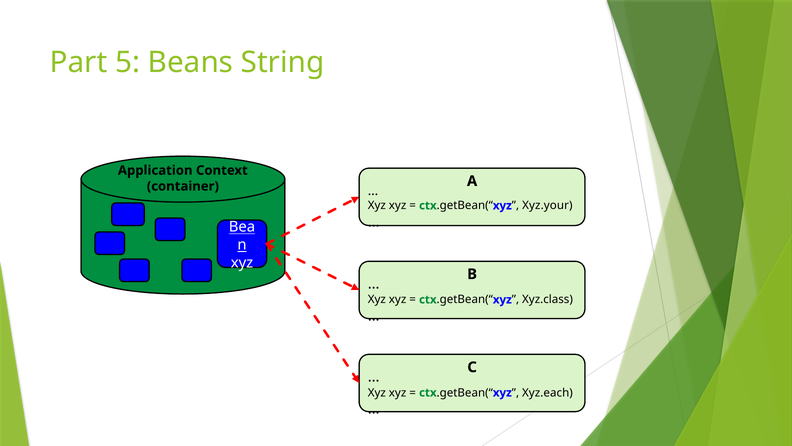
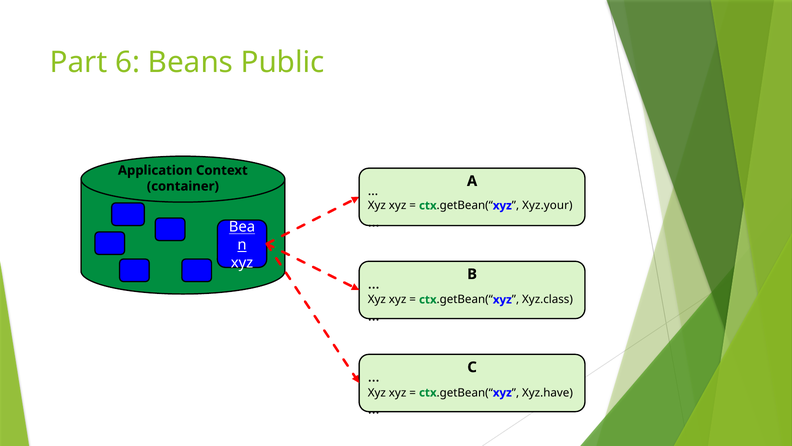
5: 5 -> 6
String: String -> Public
Xyz.each: Xyz.each -> Xyz.have
